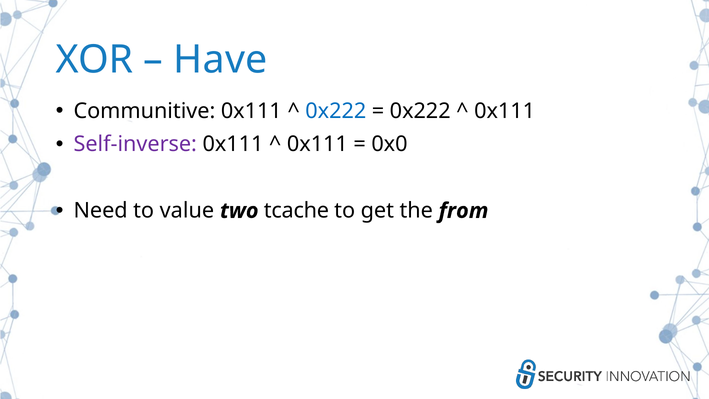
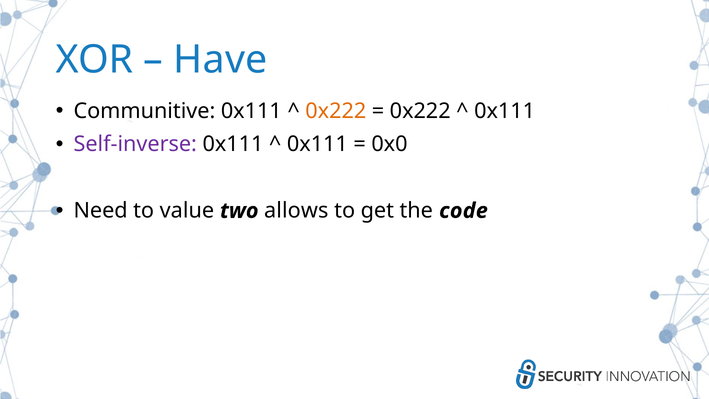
0x222 at (336, 111) colour: blue -> orange
tcache: tcache -> allows
from: from -> code
